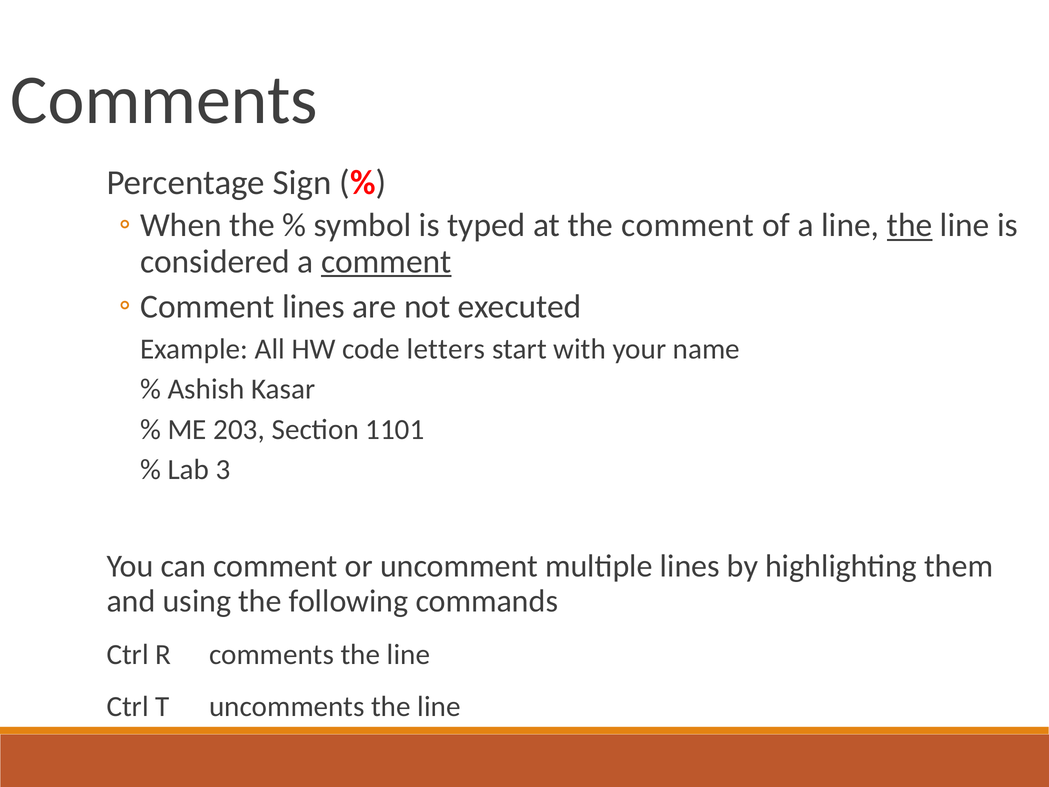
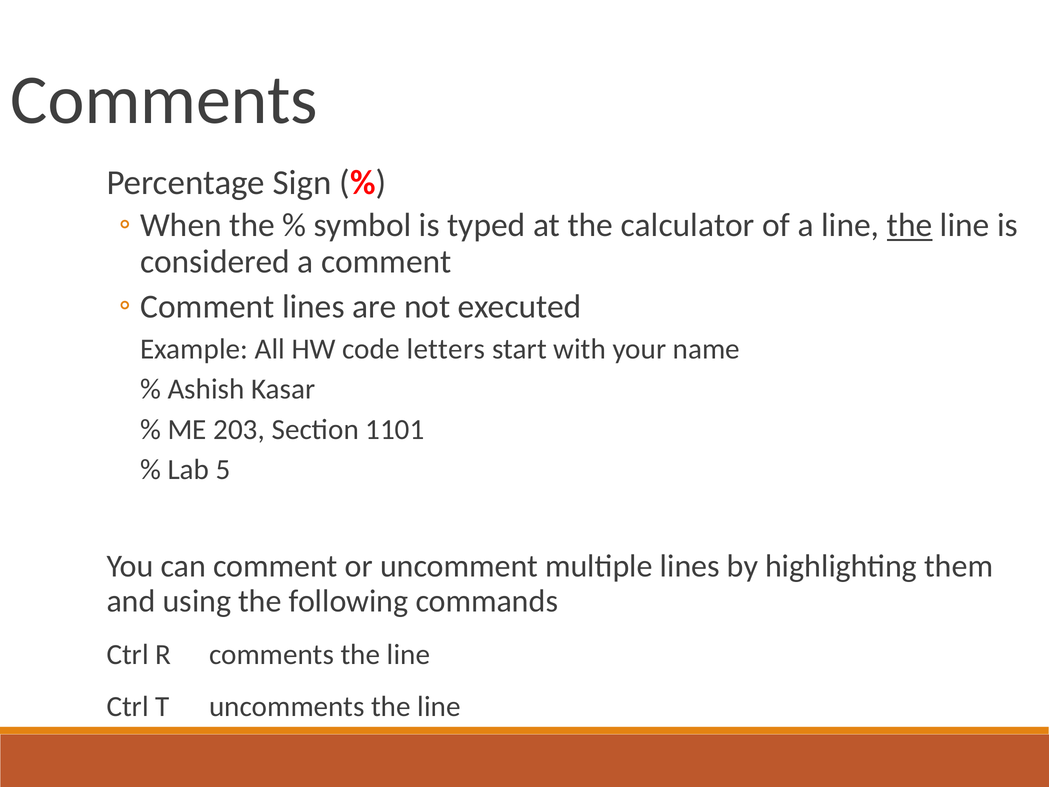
the comment: comment -> calculator
comment at (386, 261) underline: present -> none
3: 3 -> 5
